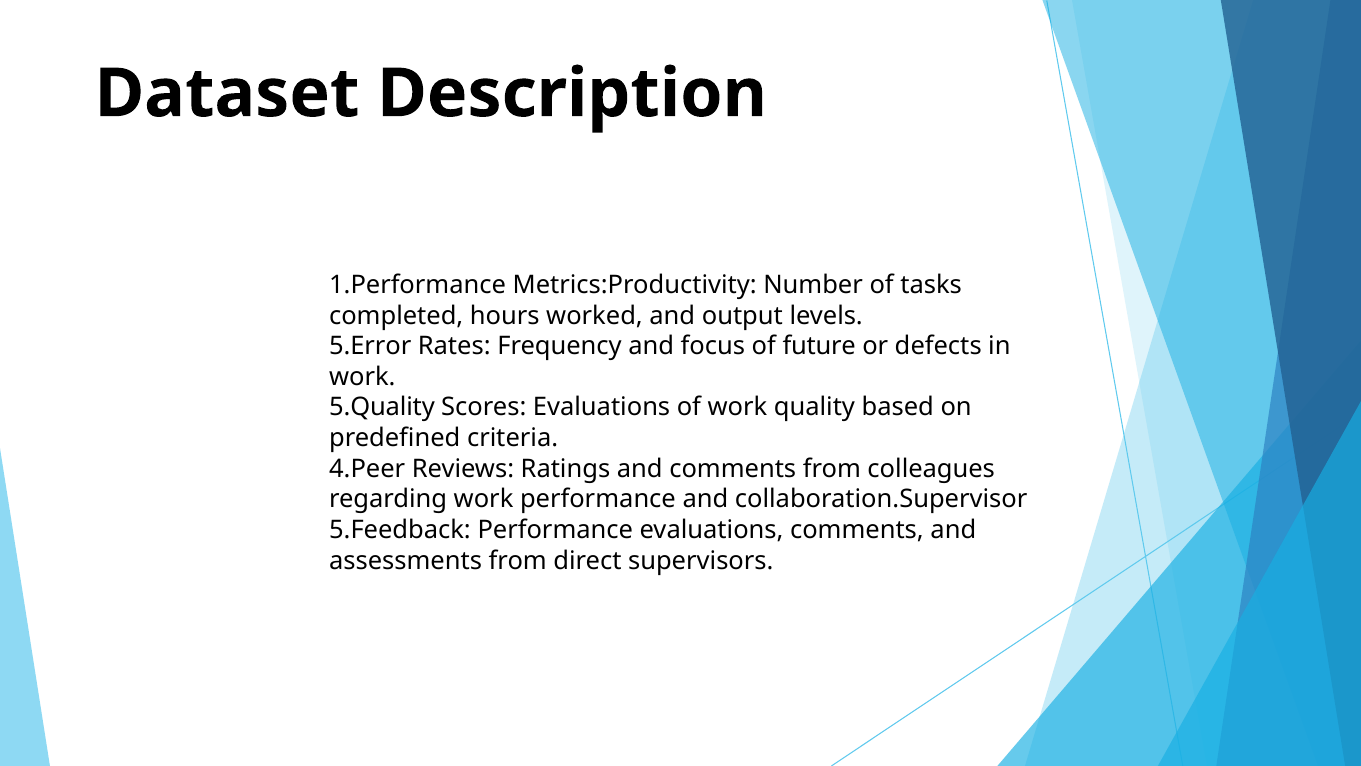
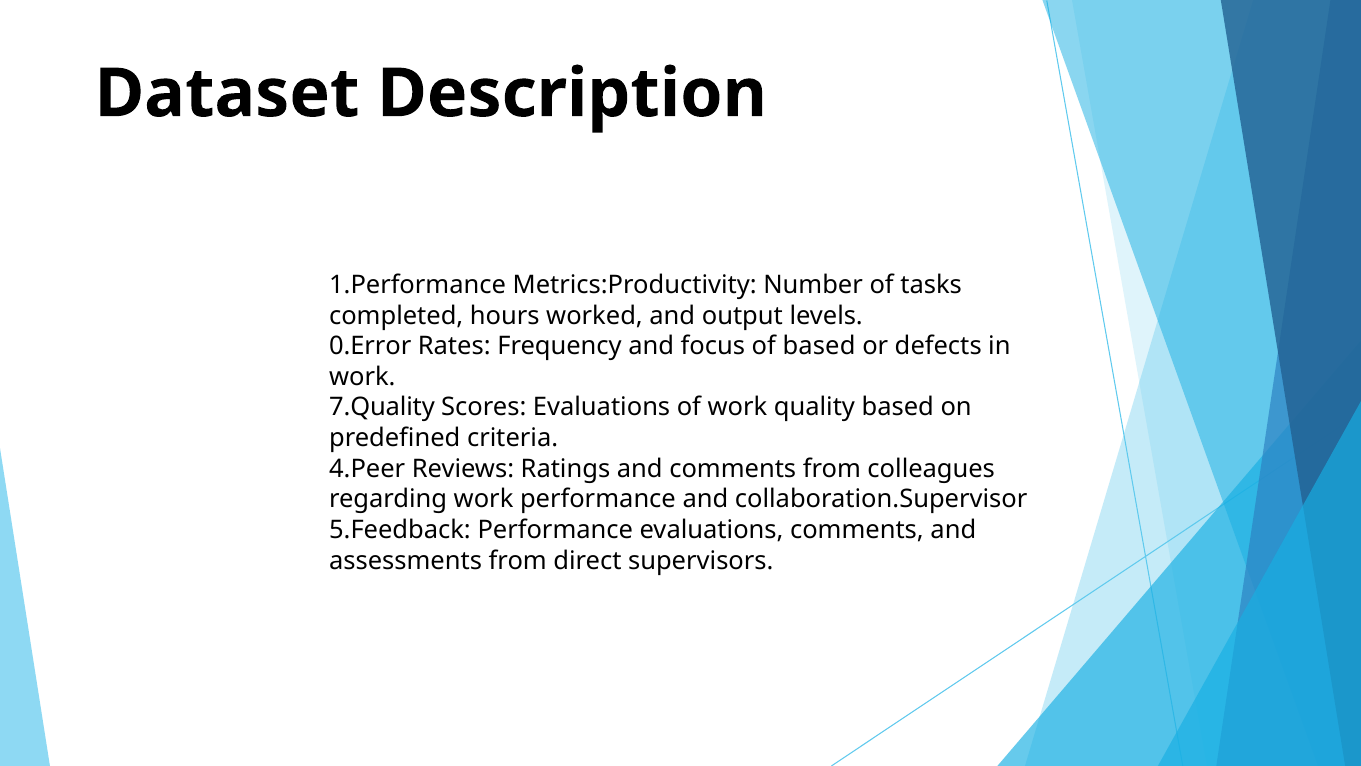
5.Error: 5.Error -> 0.Error
of future: future -> based
5.Quality: 5.Quality -> 7.Quality
